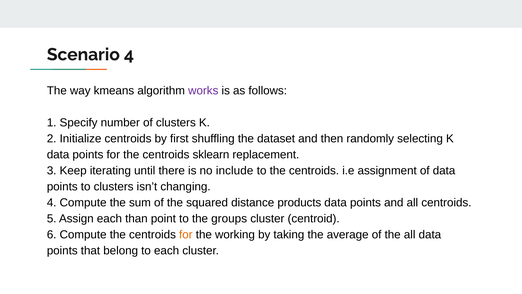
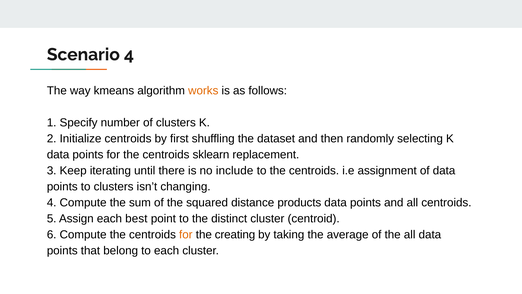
works colour: purple -> orange
than: than -> best
groups: groups -> distinct
working: working -> creating
